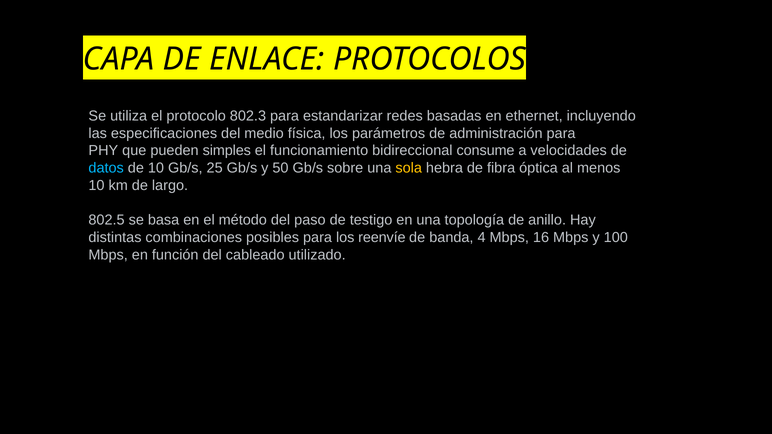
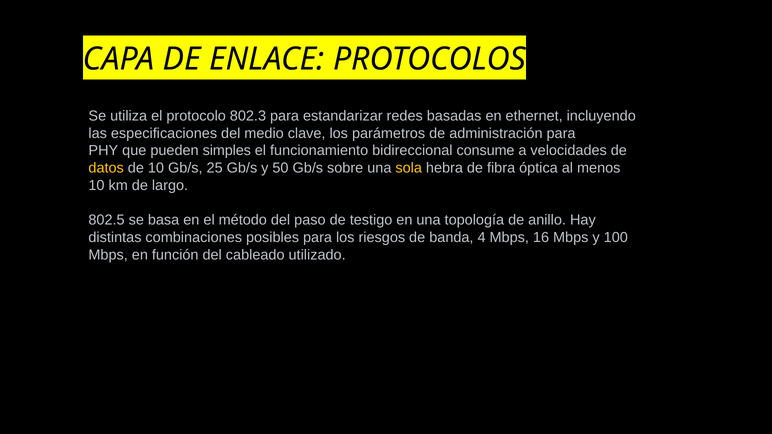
física: física -> clave
datos colour: light blue -> yellow
reenvíe: reenvíe -> riesgos
